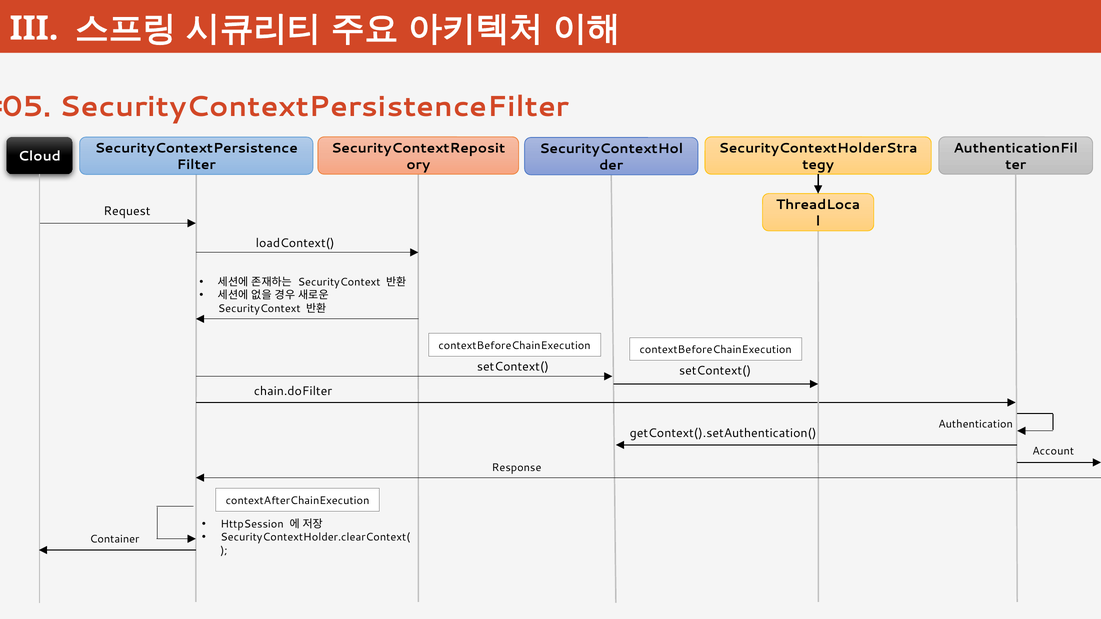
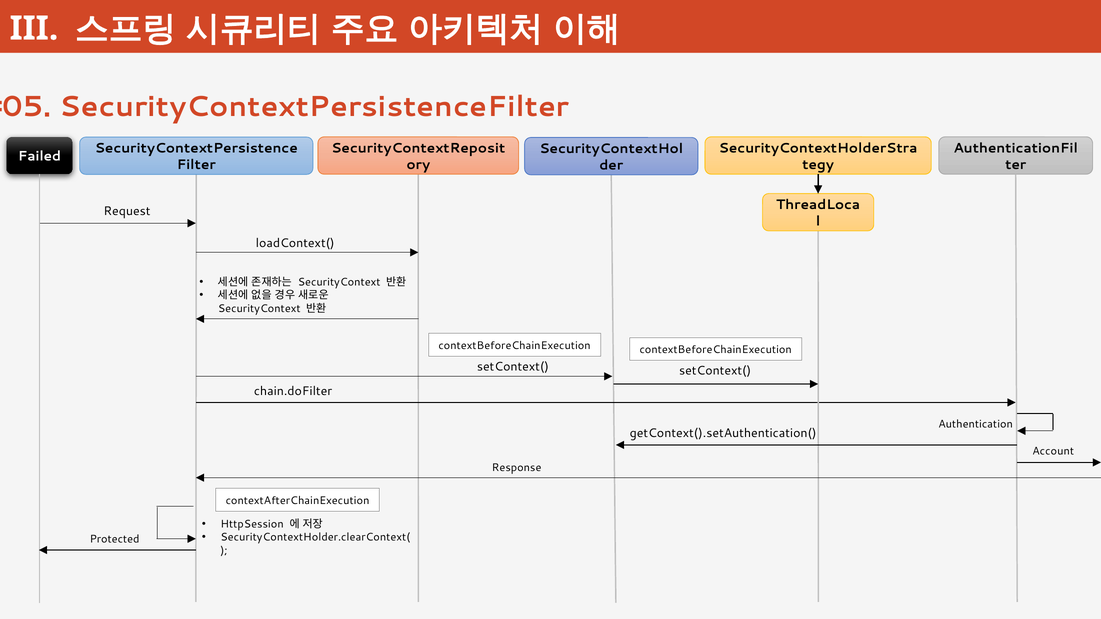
Cloud: Cloud -> Failed
Container: Container -> Protected
